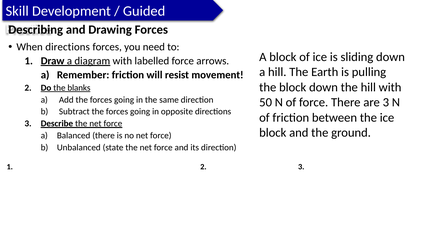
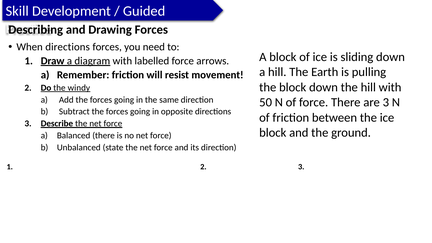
blanks: blanks -> windy
